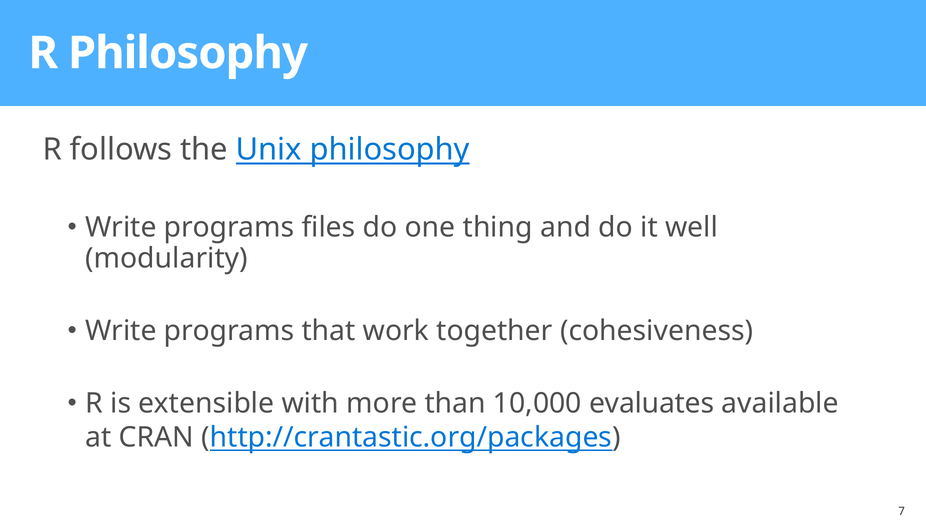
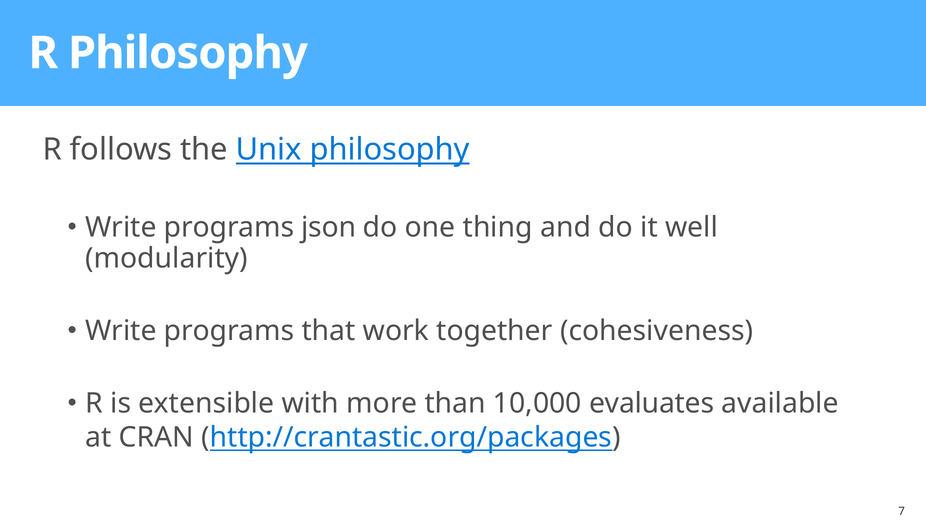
files: files -> json
